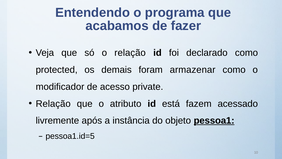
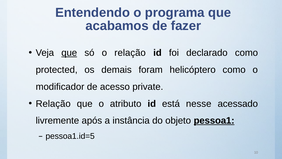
que at (69, 53) underline: none -> present
armazenar: armazenar -> helicóptero
fazem: fazem -> nesse
